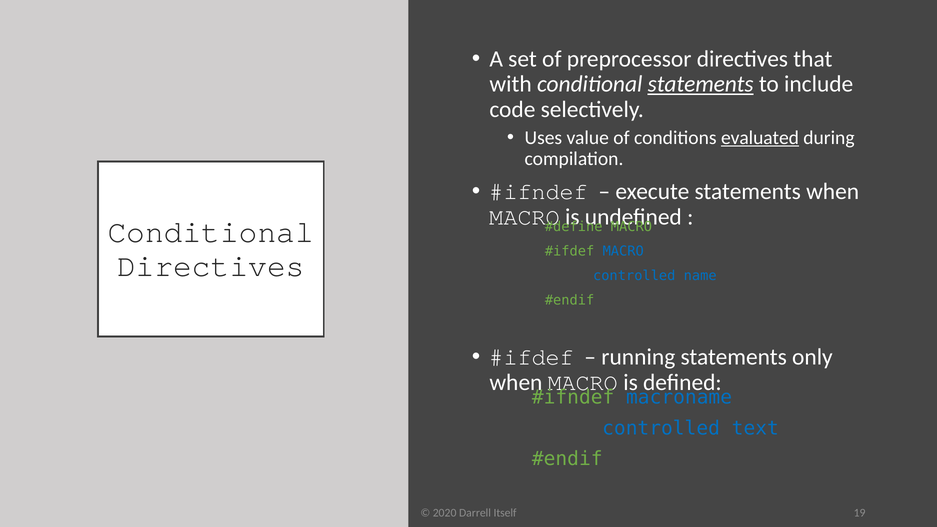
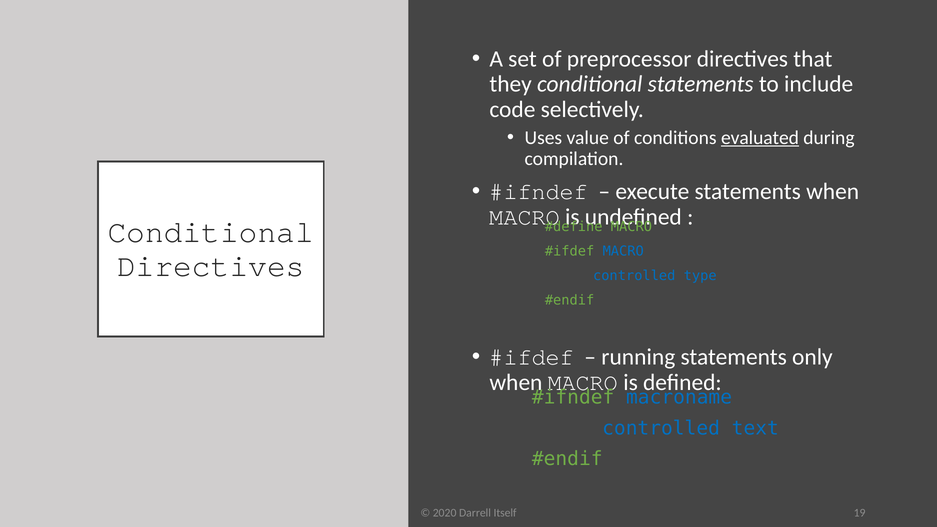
with: with -> they
statements at (701, 84) underline: present -> none
name: name -> type
